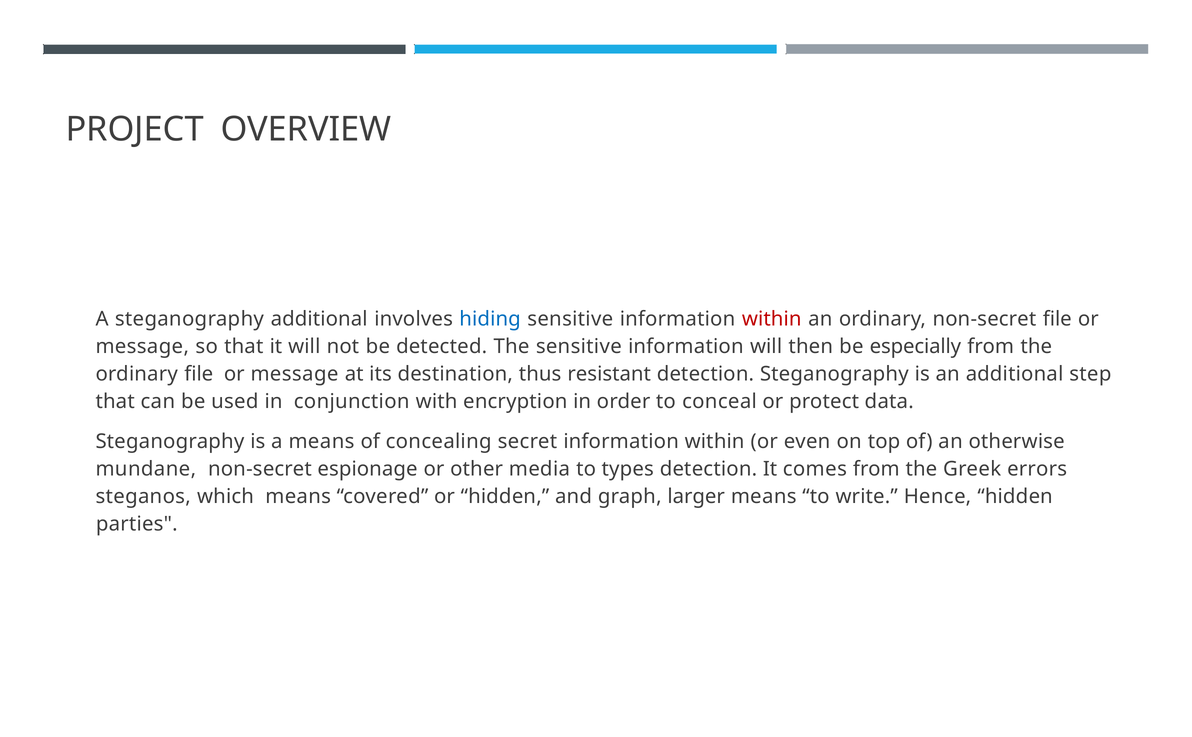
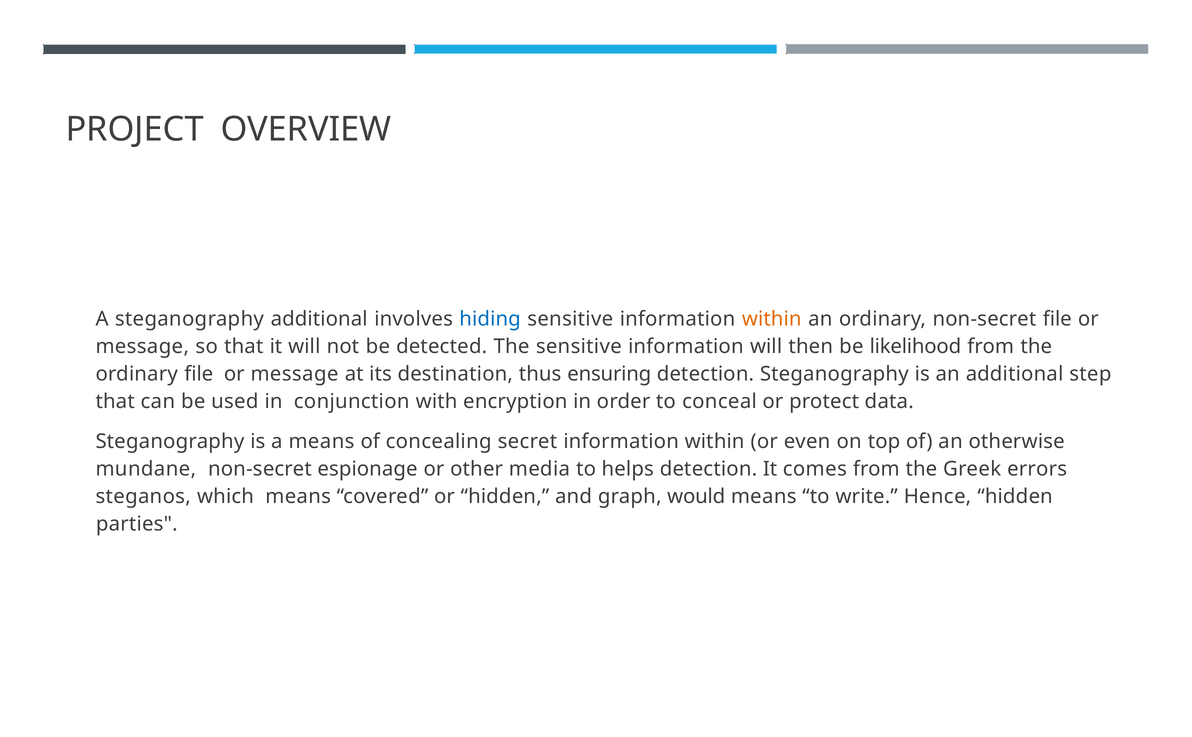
within at (772, 319) colour: red -> orange
especially: especially -> likelihood
resistant: resistant -> ensuring
types: types -> helps
larger: larger -> would
